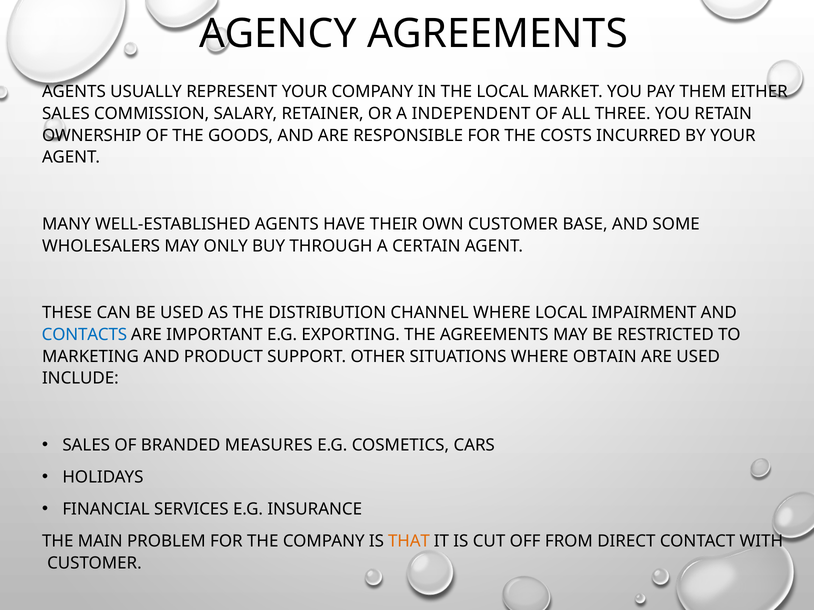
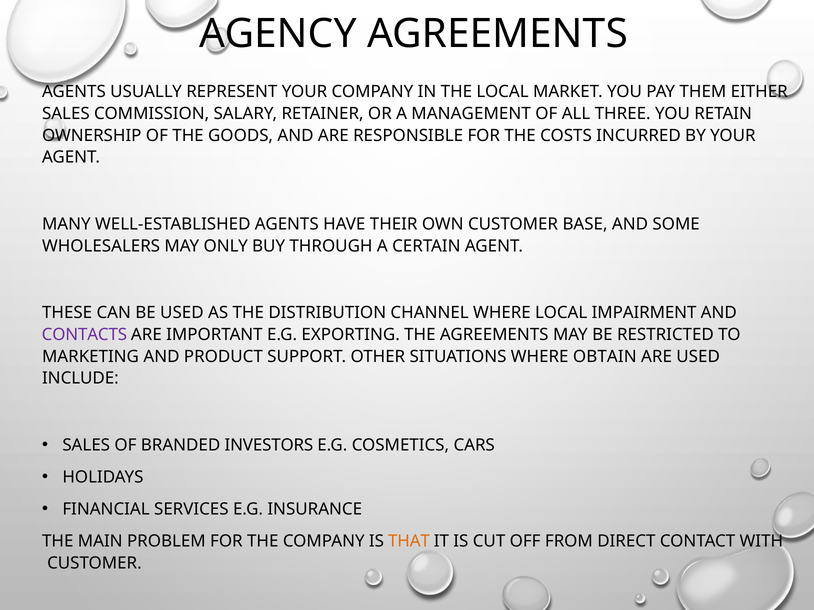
INDEPENDENT: INDEPENDENT -> MANAGEMENT
CONTACTS colour: blue -> purple
MEASURES: MEASURES -> INVESTORS
